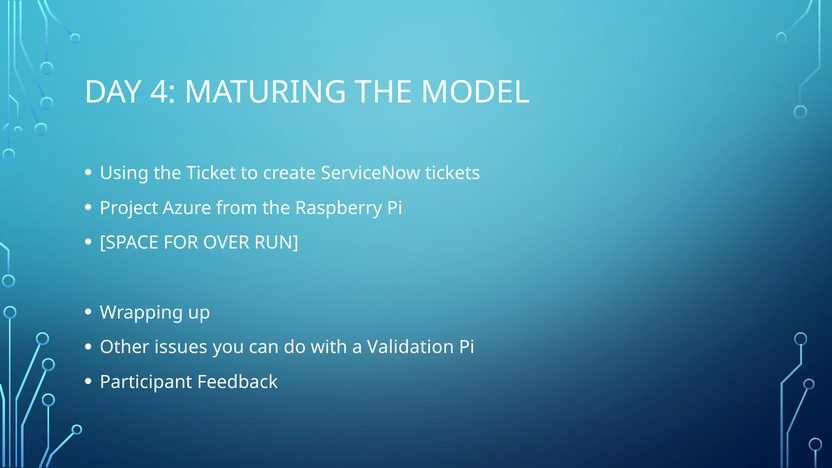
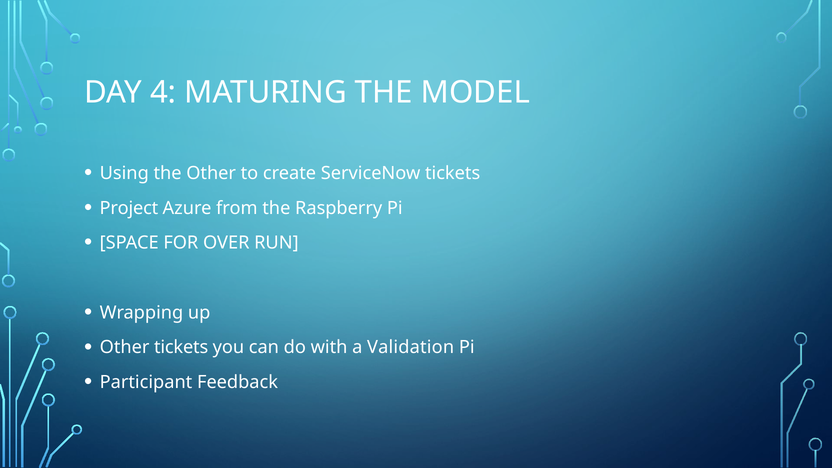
the Ticket: Ticket -> Other
Other issues: issues -> tickets
